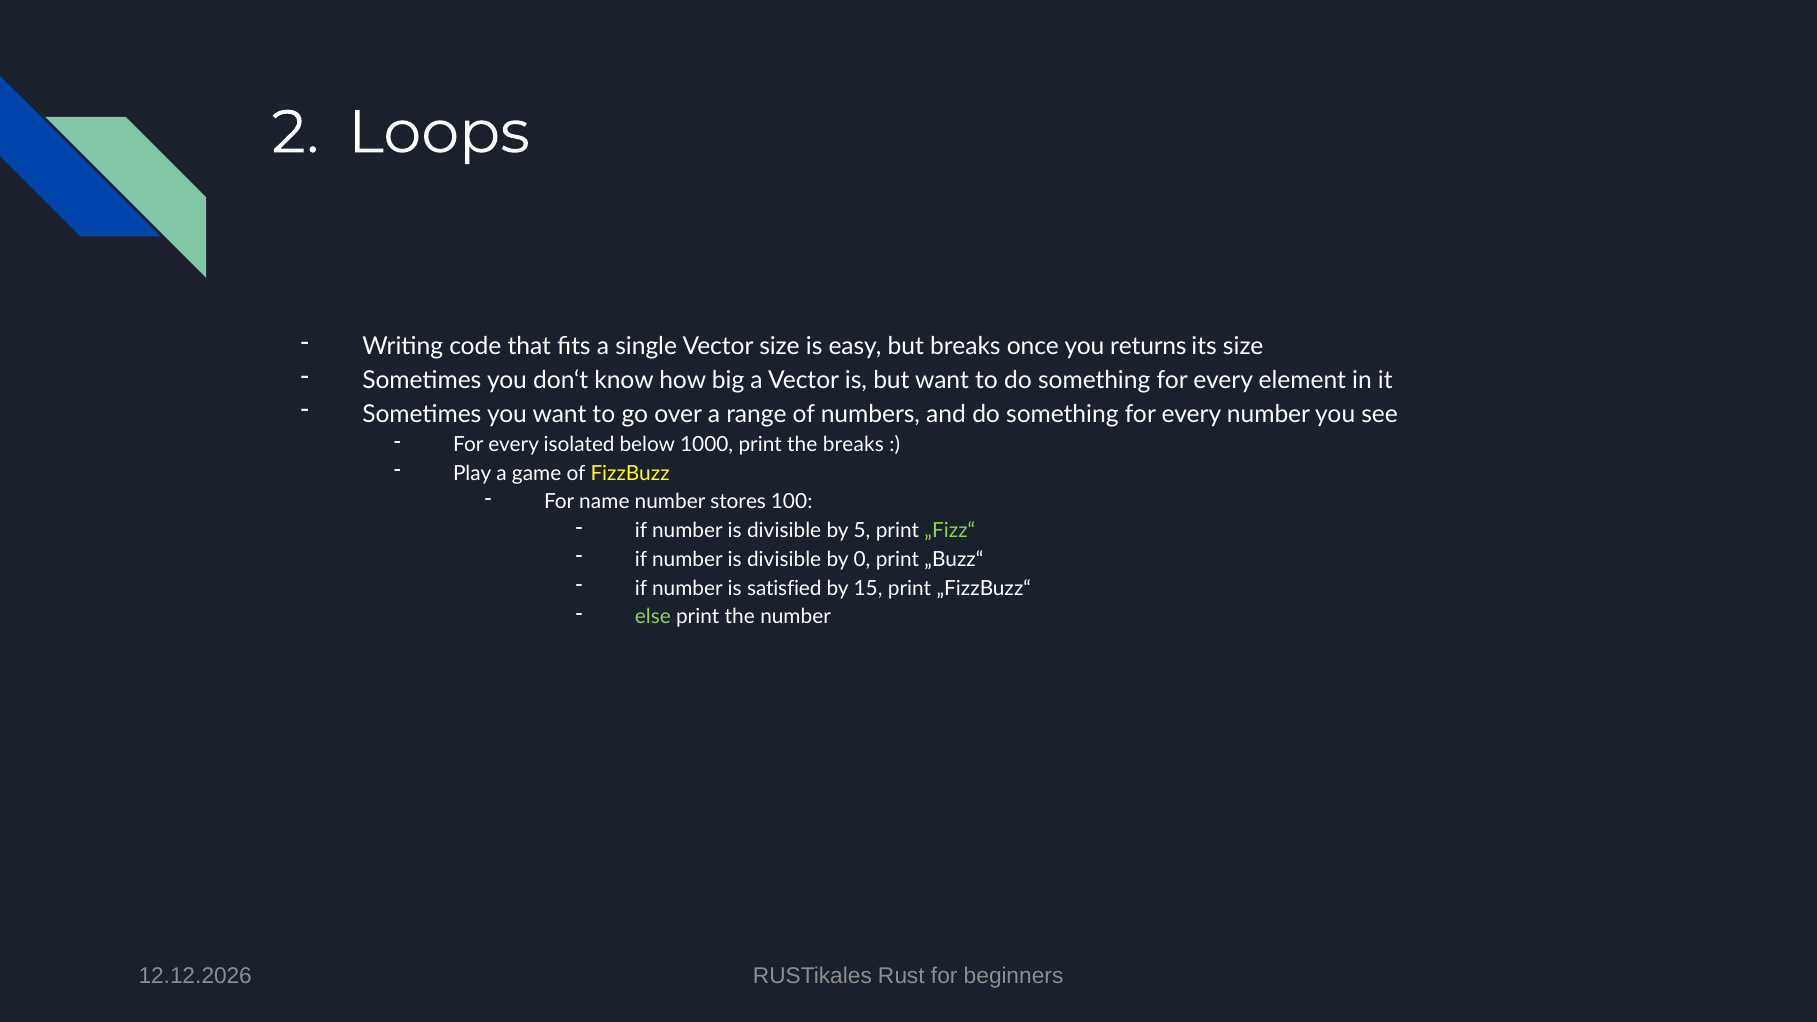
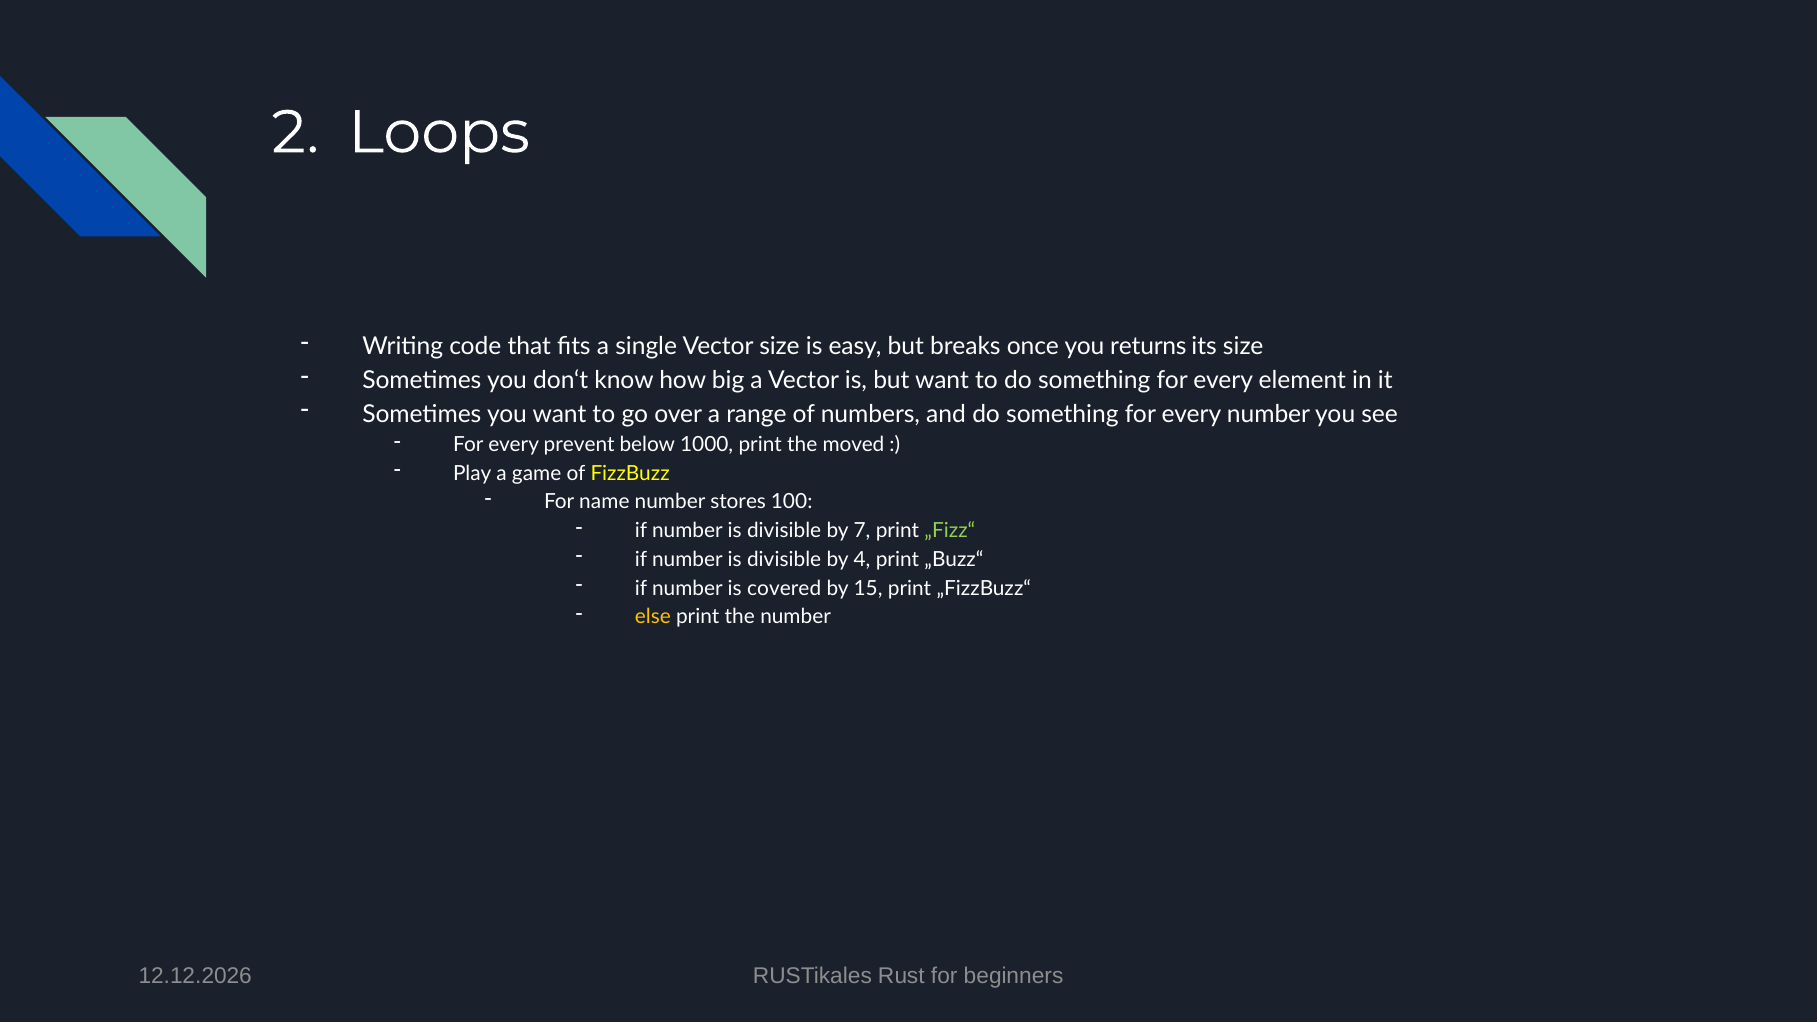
isolated: isolated -> prevent
the breaks: breaks -> moved
5: 5 -> 7
0: 0 -> 4
satisfied: satisfied -> covered
else colour: light green -> yellow
